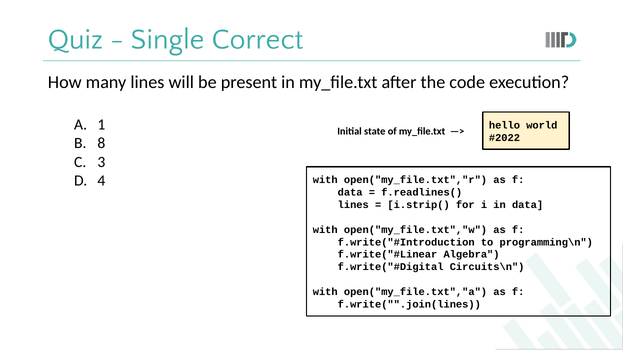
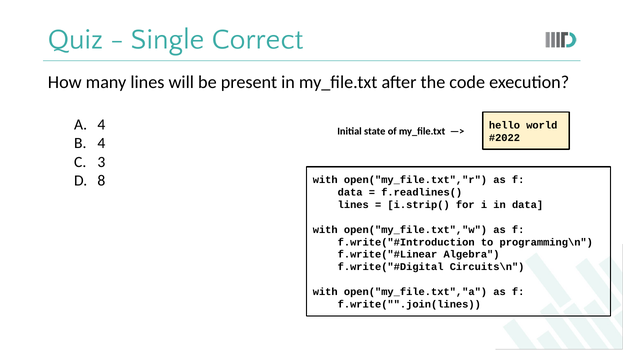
1 at (101, 125): 1 -> 4
8 at (101, 144): 8 -> 4
4: 4 -> 8
